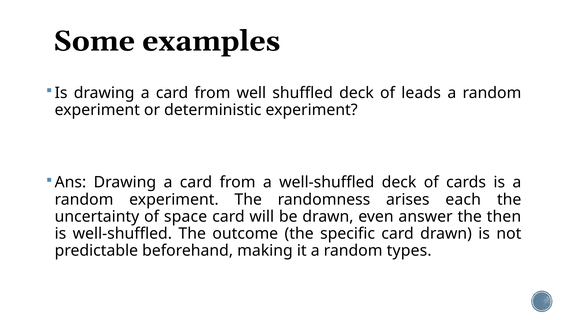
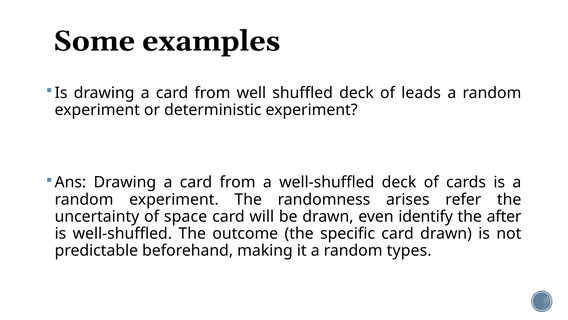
each: each -> refer
answer: answer -> identify
then: then -> after
